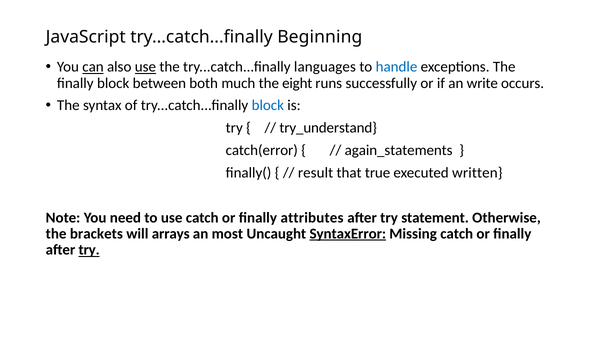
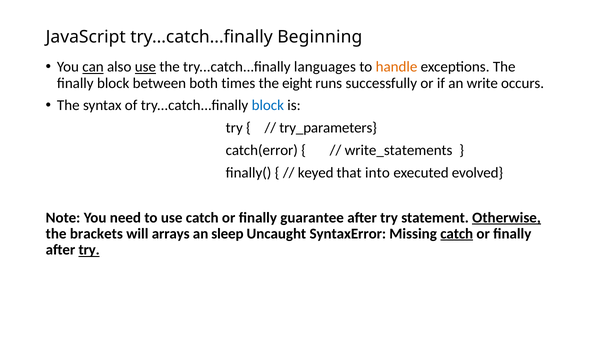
handle colour: blue -> orange
much: much -> times
try_understand: try_understand -> try_parameters
again_statements: again_statements -> write_statements
result: result -> keyed
true: true -> into
written: written -> evolved
attributes: attributes -> guarantee
Otherwise underline: none -> present
most: most -> sleep
SyntaxError underline: present -> none
catch at (457, 234) underline: none -> present
